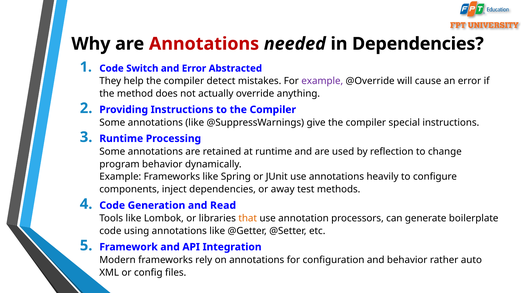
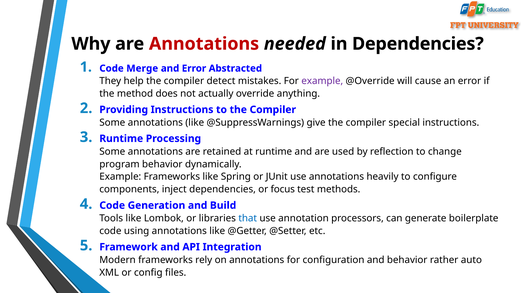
Switch: Switch -> Merge
away: away -> focus
Read: Read -> Build
that colour: orange -> blue
